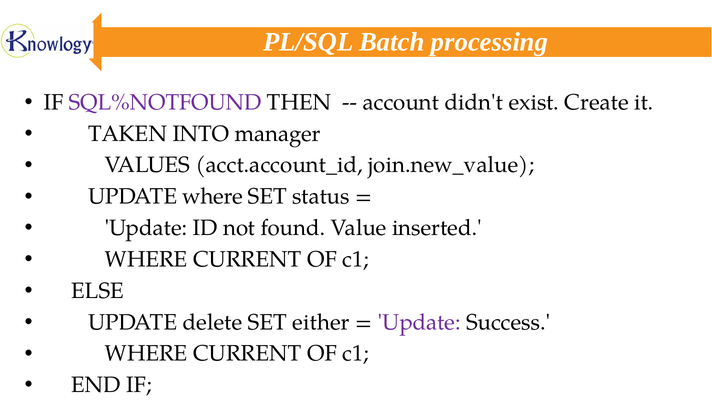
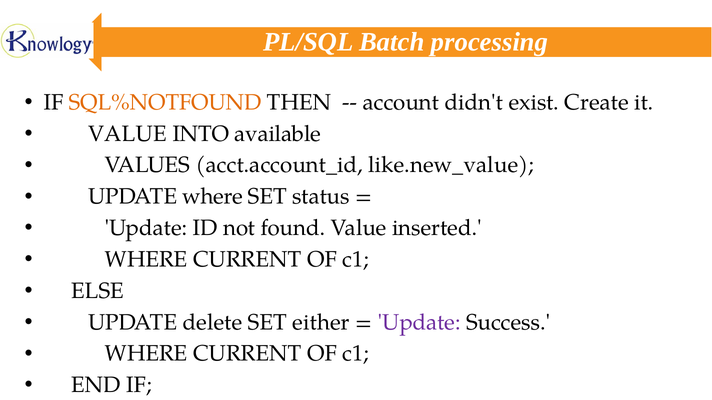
SQL%NOTFOUND colour: purple -> orange
TAKEN at (128, 134): TAKEN -> VALUE
manager: manager -> available
join.new_value: join.new_value -> like.new_value
